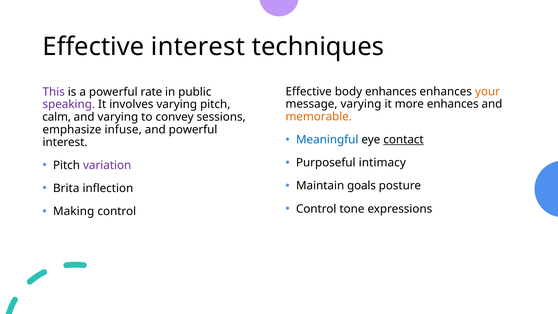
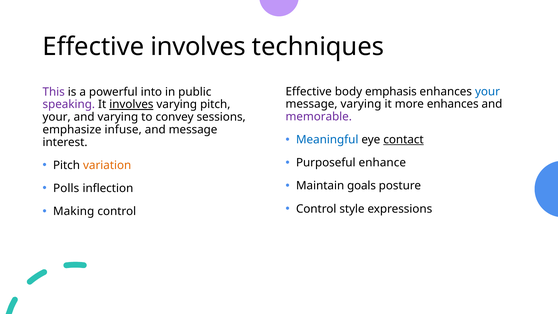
Effective interest: interest -> involves
body enhances: enhances -> emphasis
your at (487, 91) colour: orange -> blue
rate: rate -> into
involves at (131, 104) underline: none -> present
memorable colour: orange -> purple
calm at (57, 117): calm -> your
and powerful: powerful -> message
intimacy: intimacy -> enhance
variation colour: purple -> orange
Brita: Brita -> Polls
tone: tone -> style
